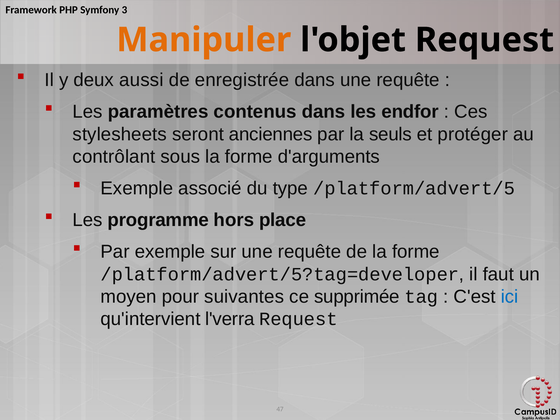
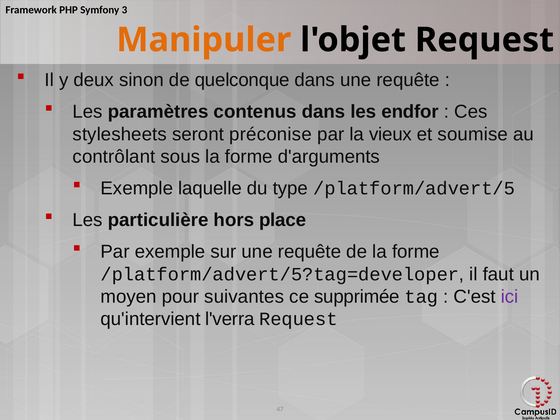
aussi: aussi -> sinon
enregistrée: enregistrée -> quelconque
anciennes: anciennes -> préconise
seuls: seuls -> vieux
protéger: protéger -> soumise
associé: associé -> laquelle
programme: programme -> particulière
ici colour: blue -> purple
